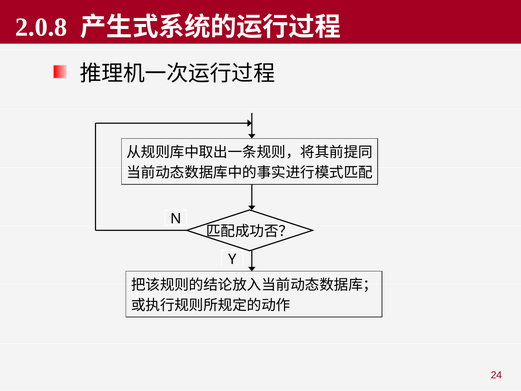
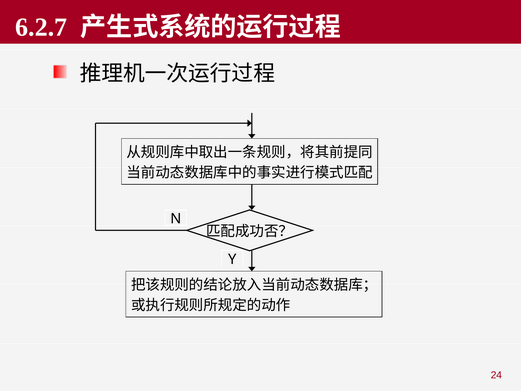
2.0.8: 2.0.8 -> 6.2.7
